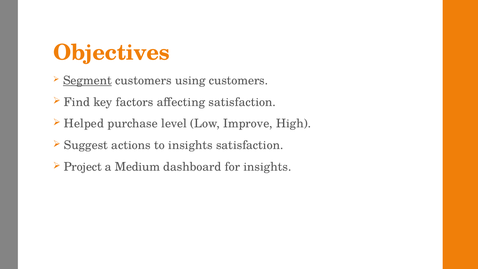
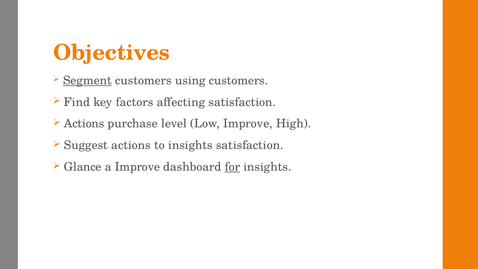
Helped at (84, 124): Helped -> Actions
Project: Project -> Glance
a Medium: Medium -> Improve
for underline: none -> present
